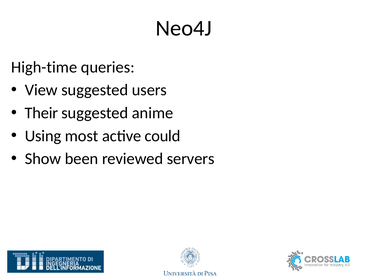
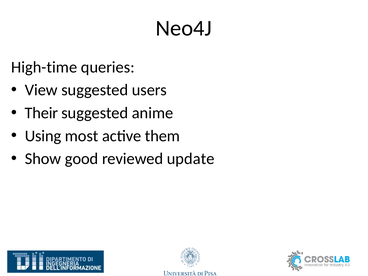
could: could -> them
been: been -> good
servers: servers -> update
